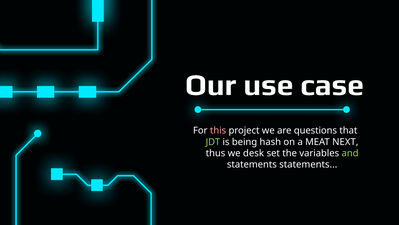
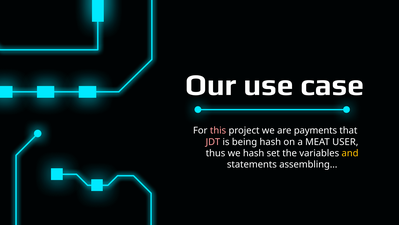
questions: questions -> payments
JDT colour: light green -> pink
NEXT: NEXT -> USER
we desk: desk -> hash
and colour: light green -> yellow
statements statements: statements -> assembling
